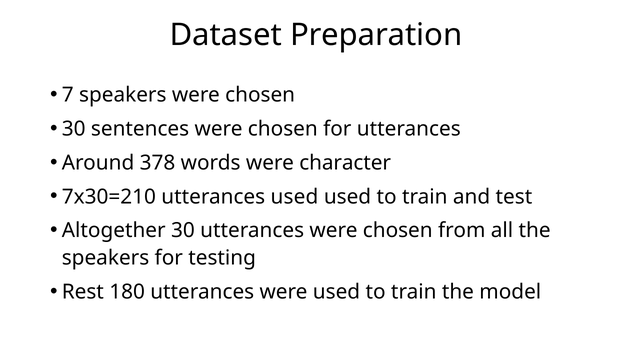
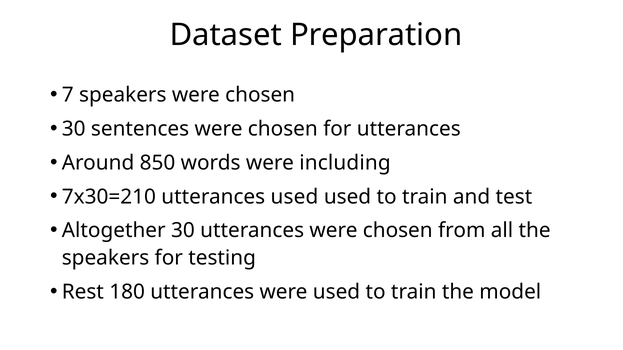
378: 378 -> 850
character: character -> including
